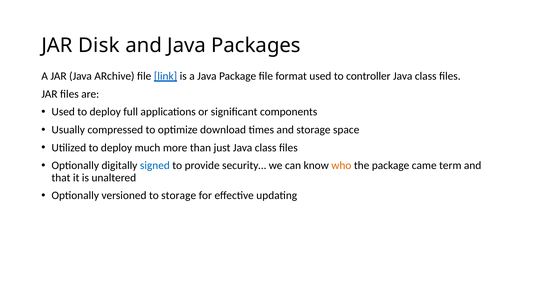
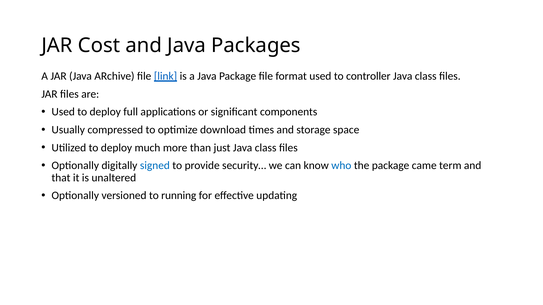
Disk: Disk -> Cost
who colour: orange -> blue
to storage: storage -> running
